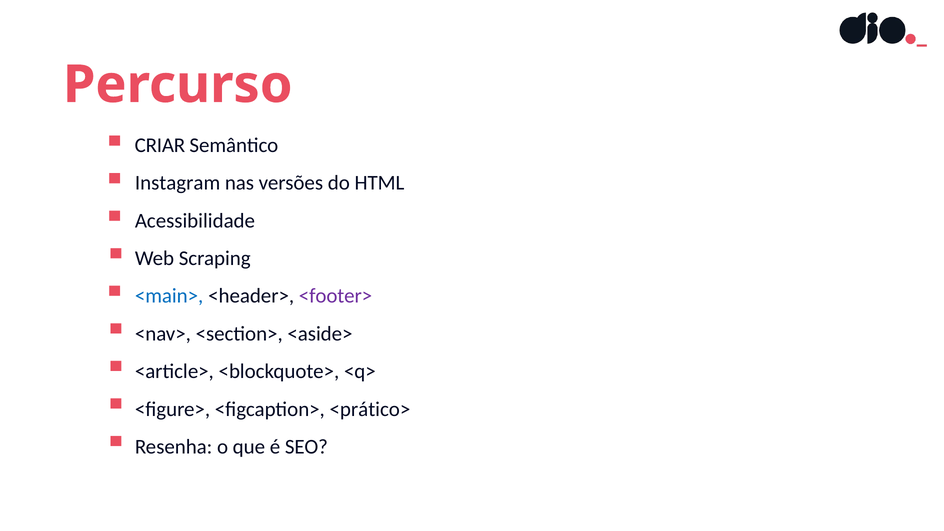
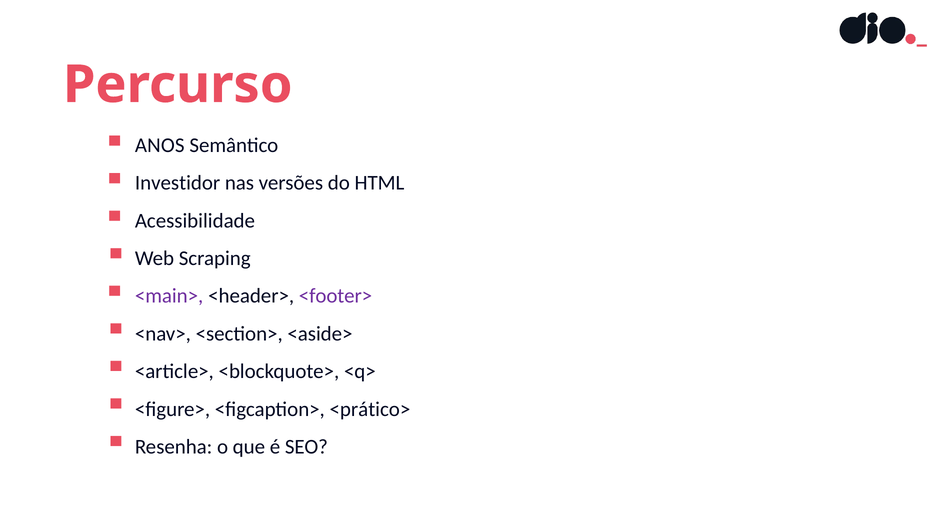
CRIAR: CRIAR -> ANOS
Instagram: Instagram -> Investidor
<main> colour: blue -> purple
